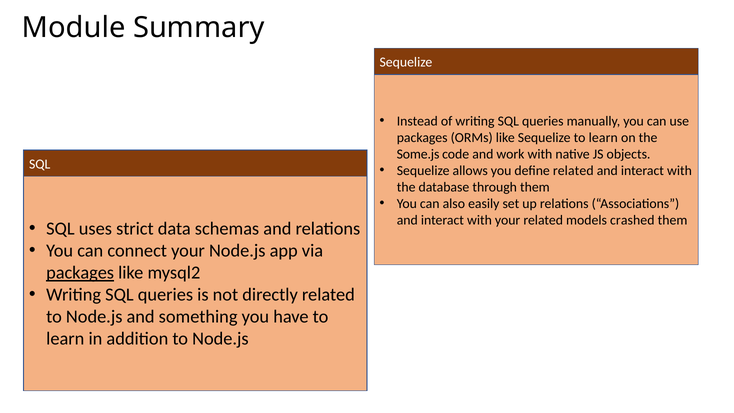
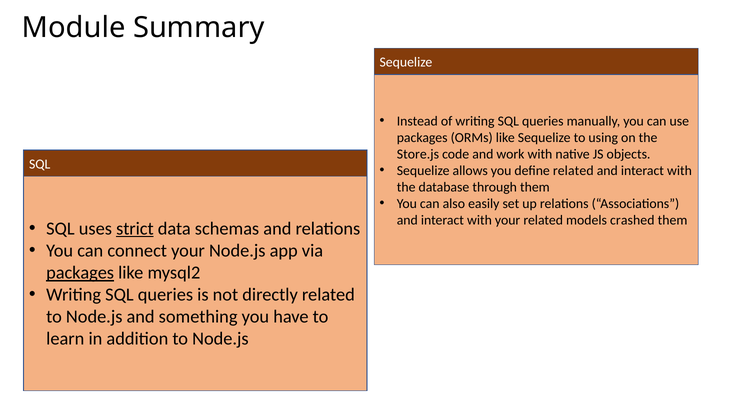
Sequelize to learn: learn -> using
Some.js: Some.js -> Store.js
strict underline: none -> present
